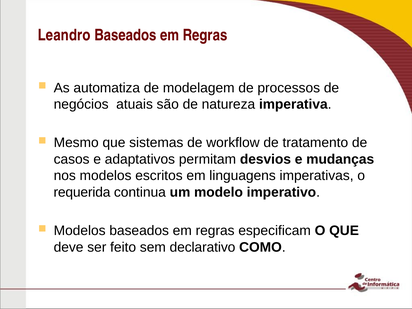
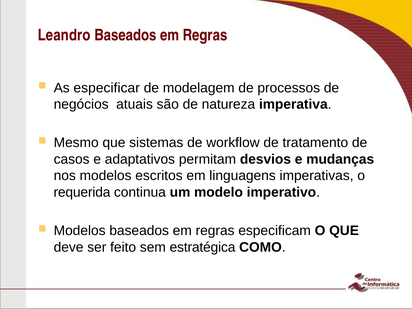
automatiza: automatiza -> especificar
declarativo: declarativo -> estratégica
